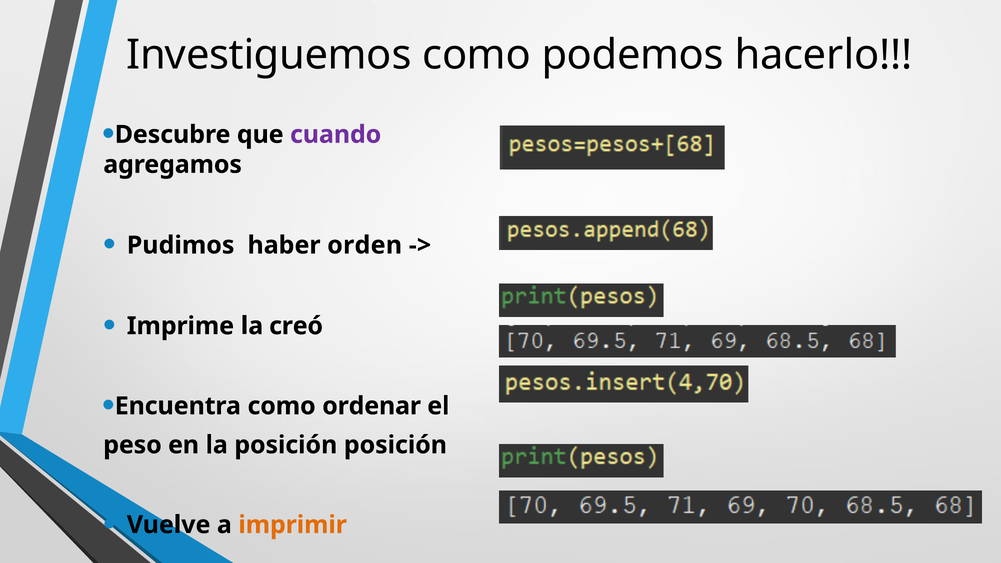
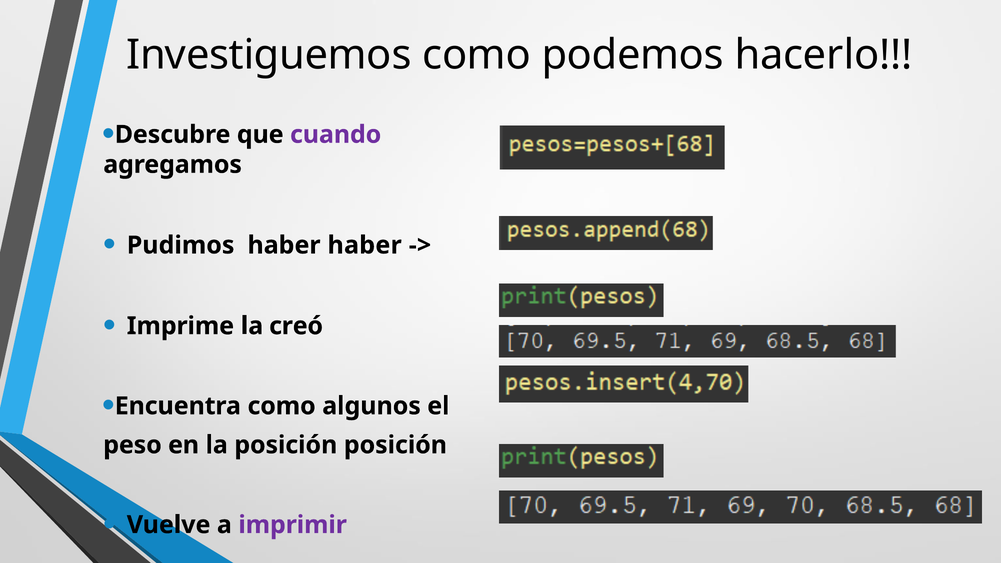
haber orden: orden -> haber
ordenar: ordenar -> algunos
imprimir colour: orange -> purple
